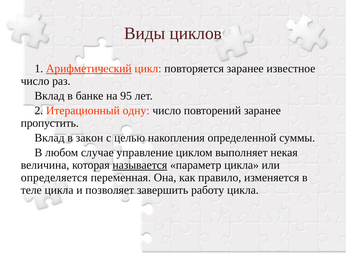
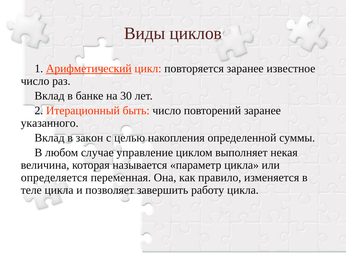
95: 95 -> 30
одну: одну -> быть
пропустить: пропустить -> указанного
называется underline: present -> none
